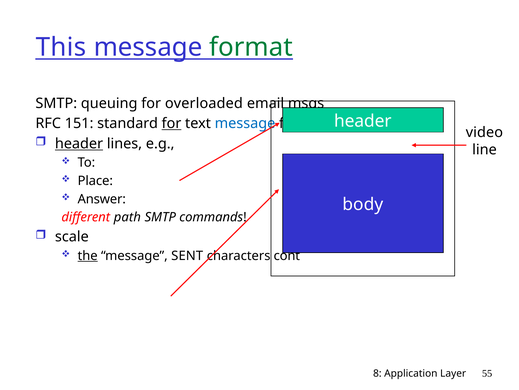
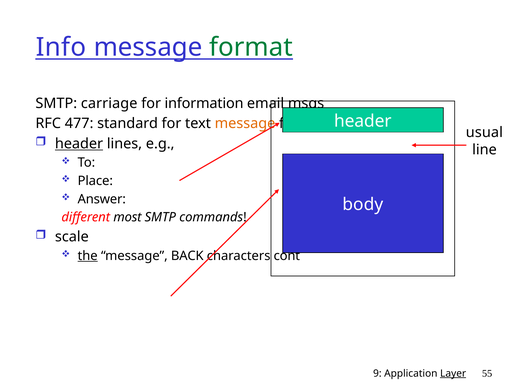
This: This -> Info
queuing: queuing -> carriage
overloaded: overloaded -> information
151: 151 -> 477
for at (171, 123) underline: present -> none
message at (245, 123) colour: blue -> orange
video: video -> usual
path: path -> most
SENT: SENT -> BACK
8: 8 -> 9
Layer underline: none -> present
